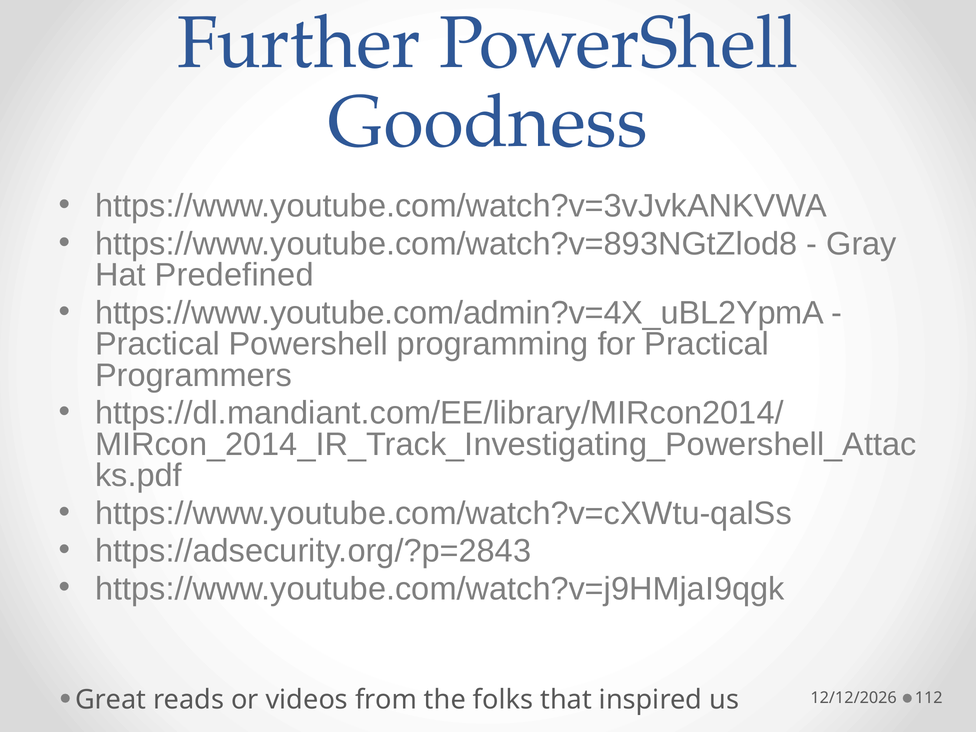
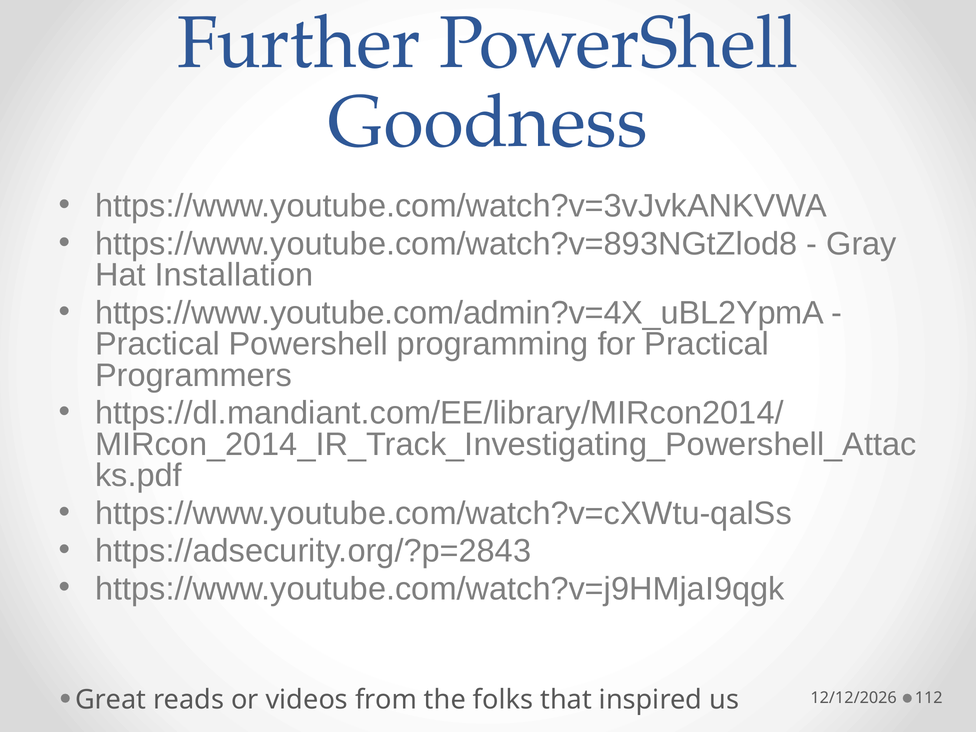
Predefined: Predefined -> Installation
